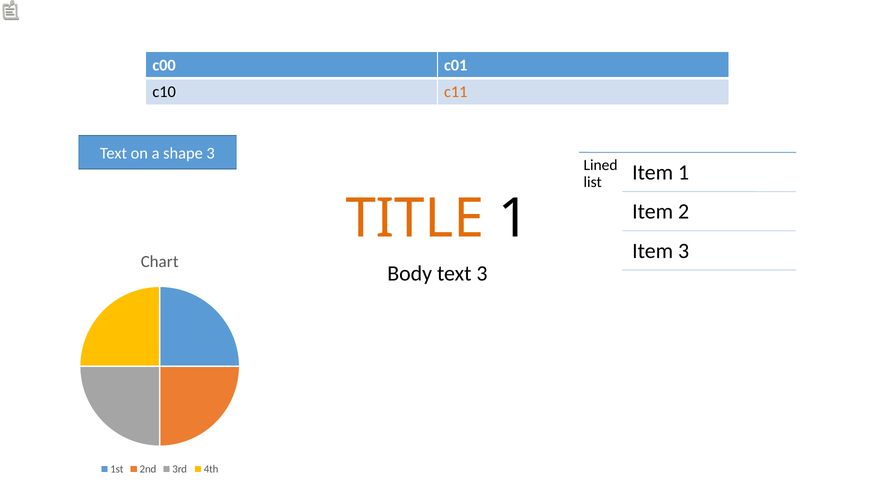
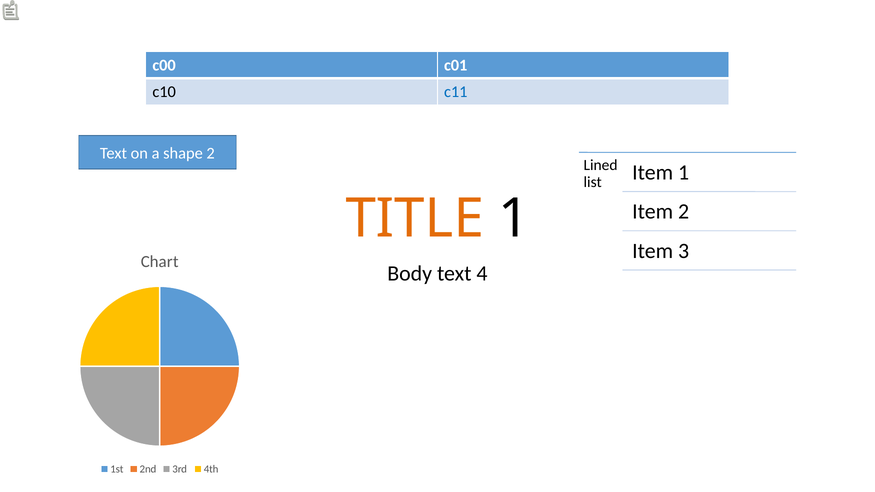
c11 colour: orange -> blue
shape 3: 3 -> 2
text 3: 3 -> 4
